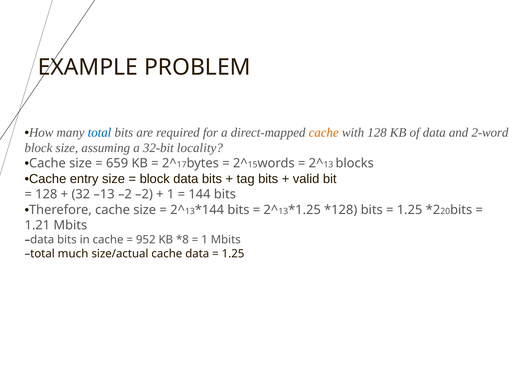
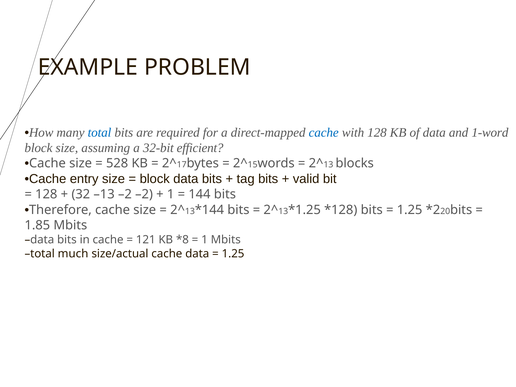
cache at (324, 132) colour: orange -> blue
2-word: 2-word -> 1-word
locality: locality -> efficient
659: 659 -> 528
1.21: 1.21 -> 1.85
952: 952 -> 121
